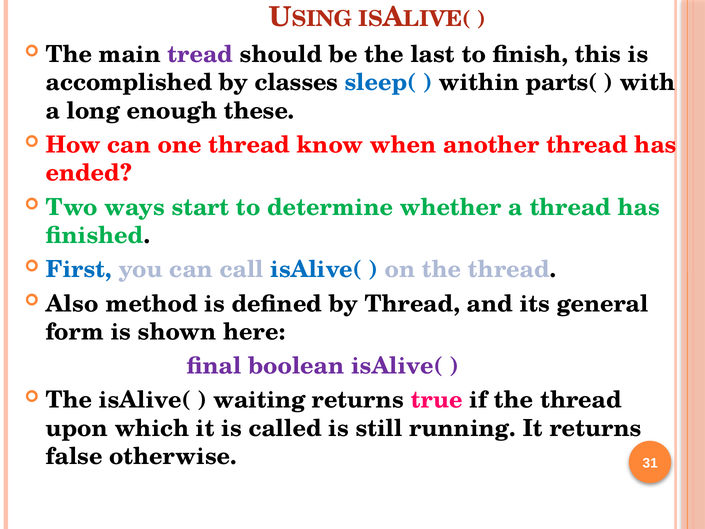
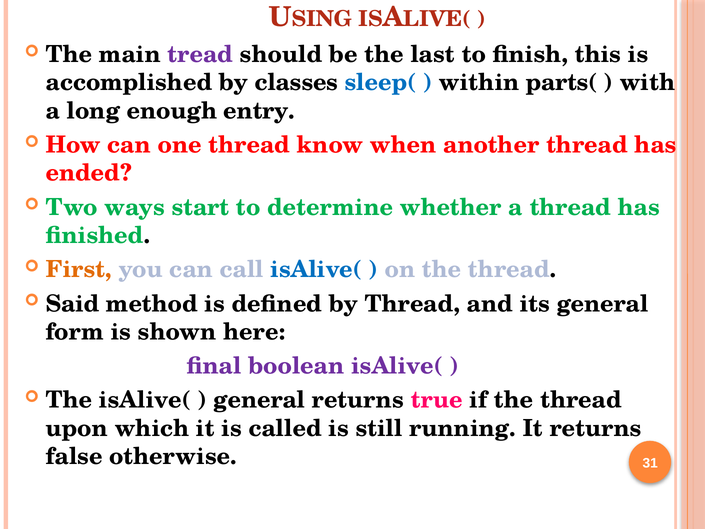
these: these -> entry
First colour: blue -> orange
Also: Also -> Said
waiting at (259, 400): waiting -> general
